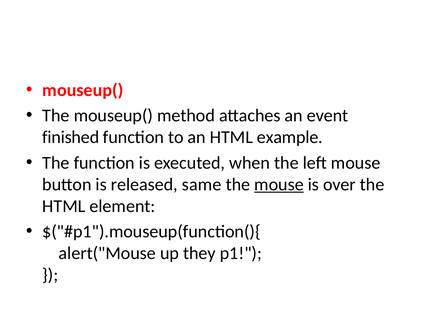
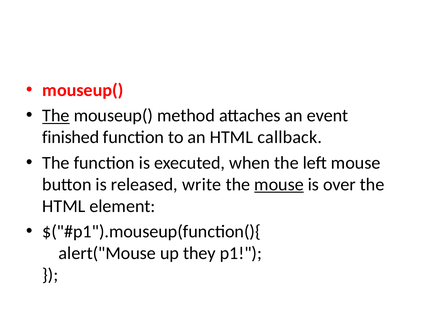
The at (56, 116) underline: none -> present
example: example -> callback
same: same -> write
